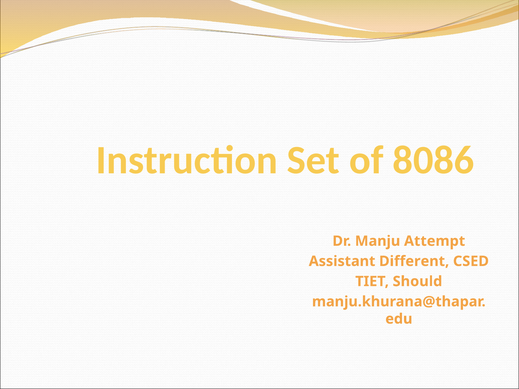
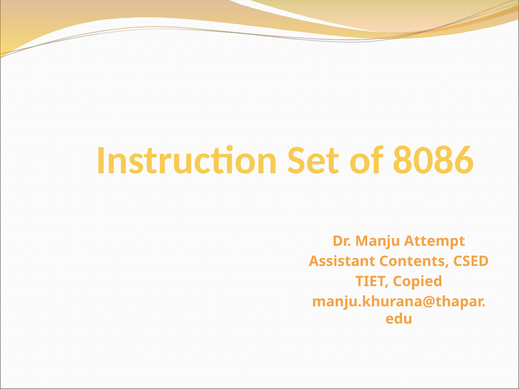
Different: Different -> Contents
Should: Should -> Copied
